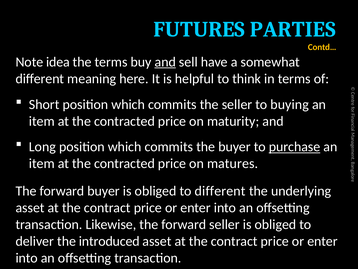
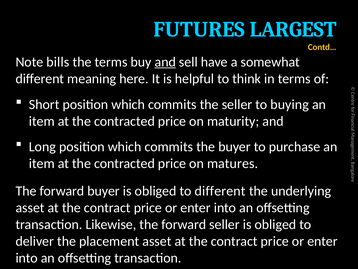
PARTIES: PARTIES -> LARGEST
idea: idea -> bills
purchase underline: present -> none
introduced: introduced -> placement
